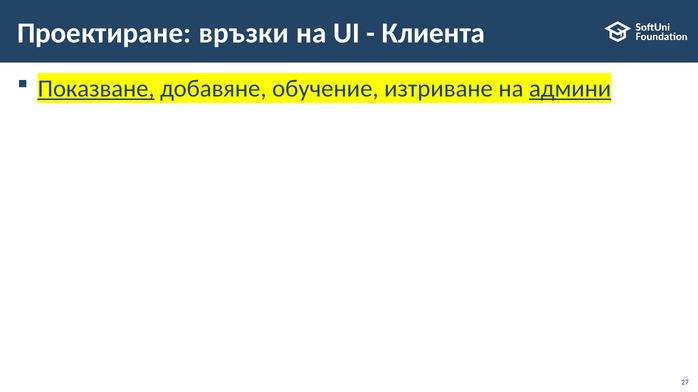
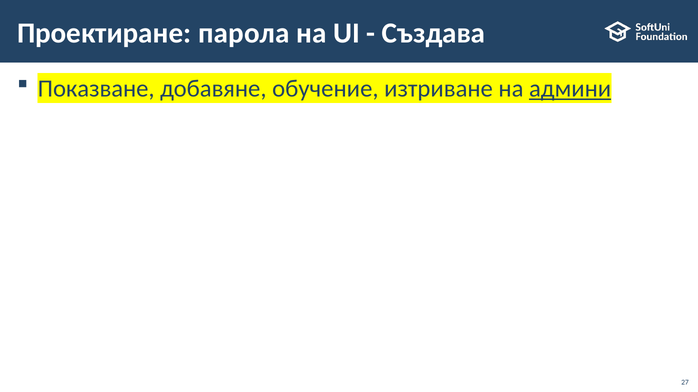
връзки: връзки -> парола
Клиента: Клиента -> Създава
Показване underline: present -> none
